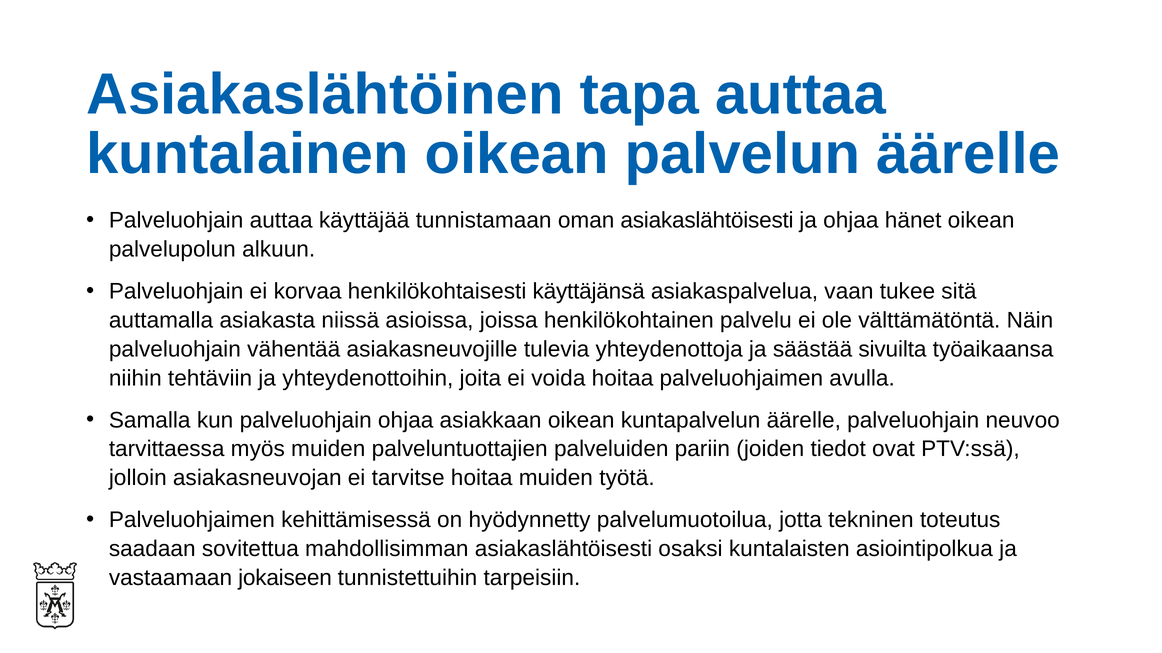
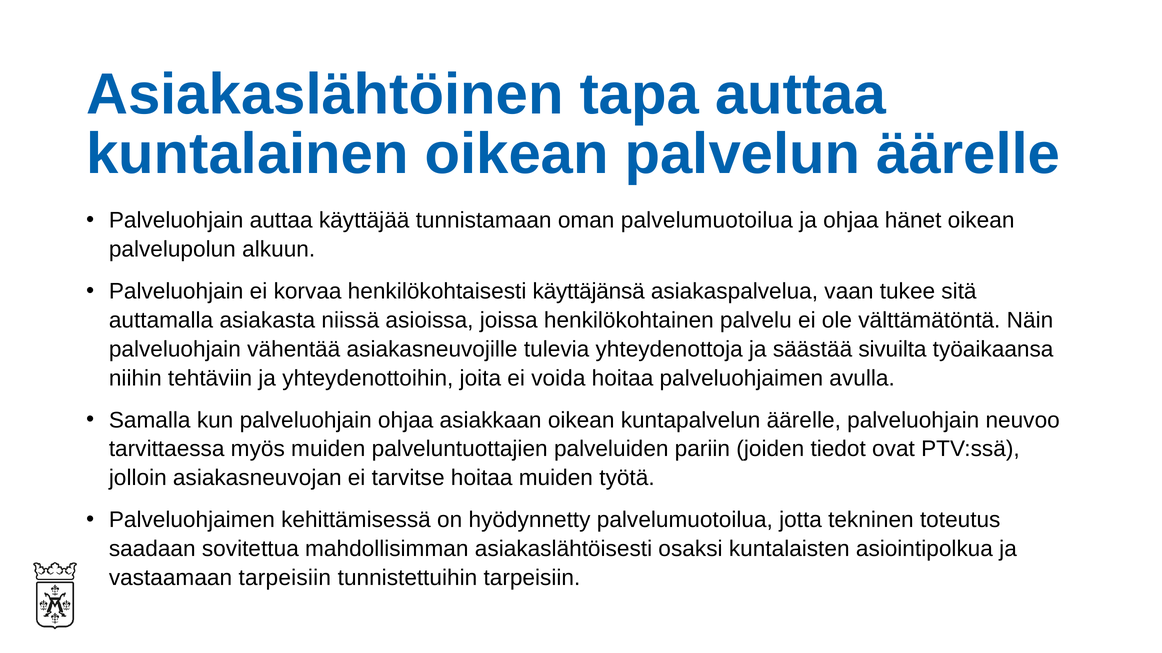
oman asiakaslähtöisesti: asiakaslähtöisesti -> palvelumuotoilua
vastaamaan jokaiseen: jokaiseen -> tarpeisiin
